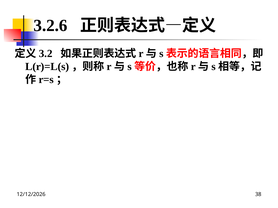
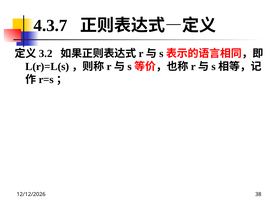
3.2.6: 3.2.6 -> 4.3.7
